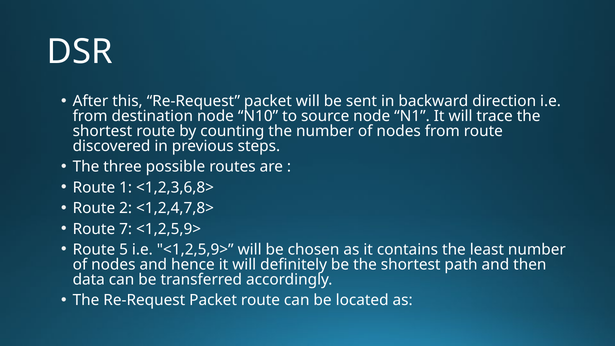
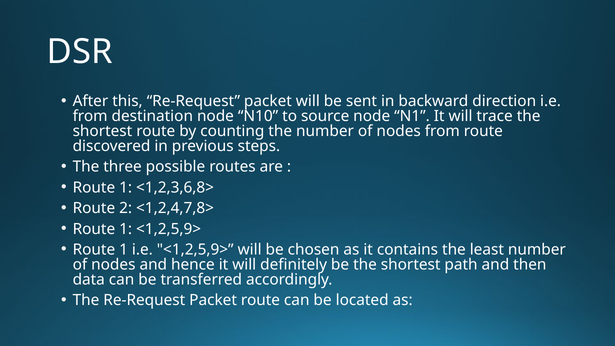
7 at (126, 229): 7 -> 1
5 at (124, 250): 5 -> 1
